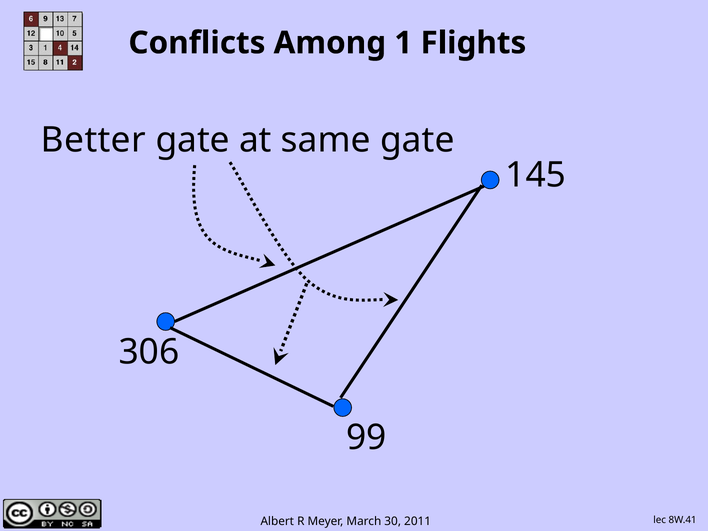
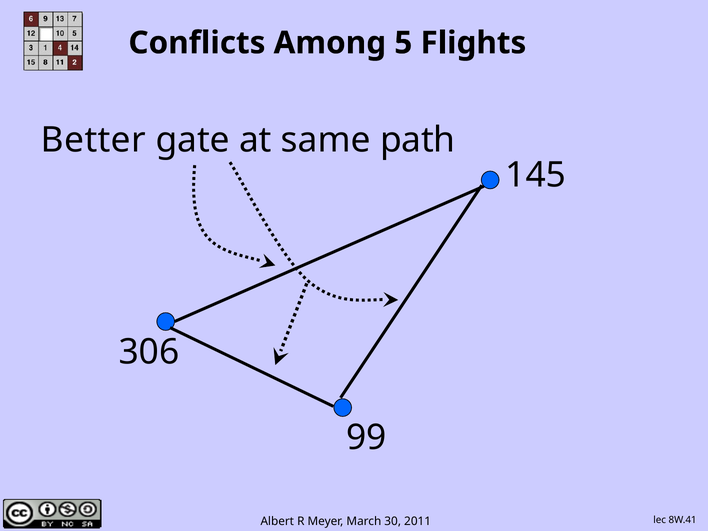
1: 1 -> 5
gate at (417, 140): gate -> path
